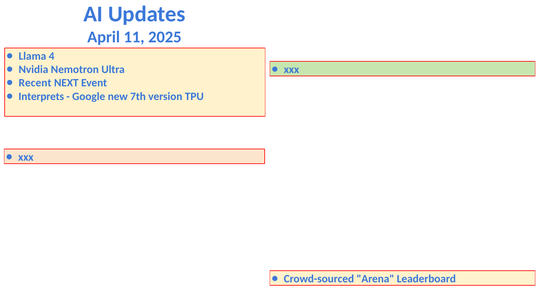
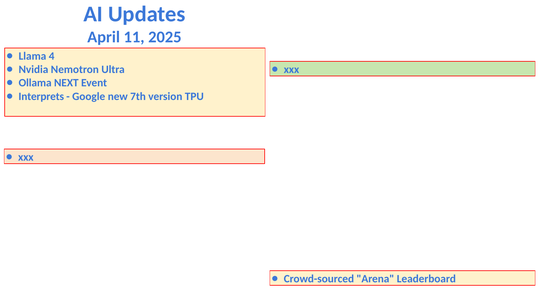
Recent: Recent -> Ollama
